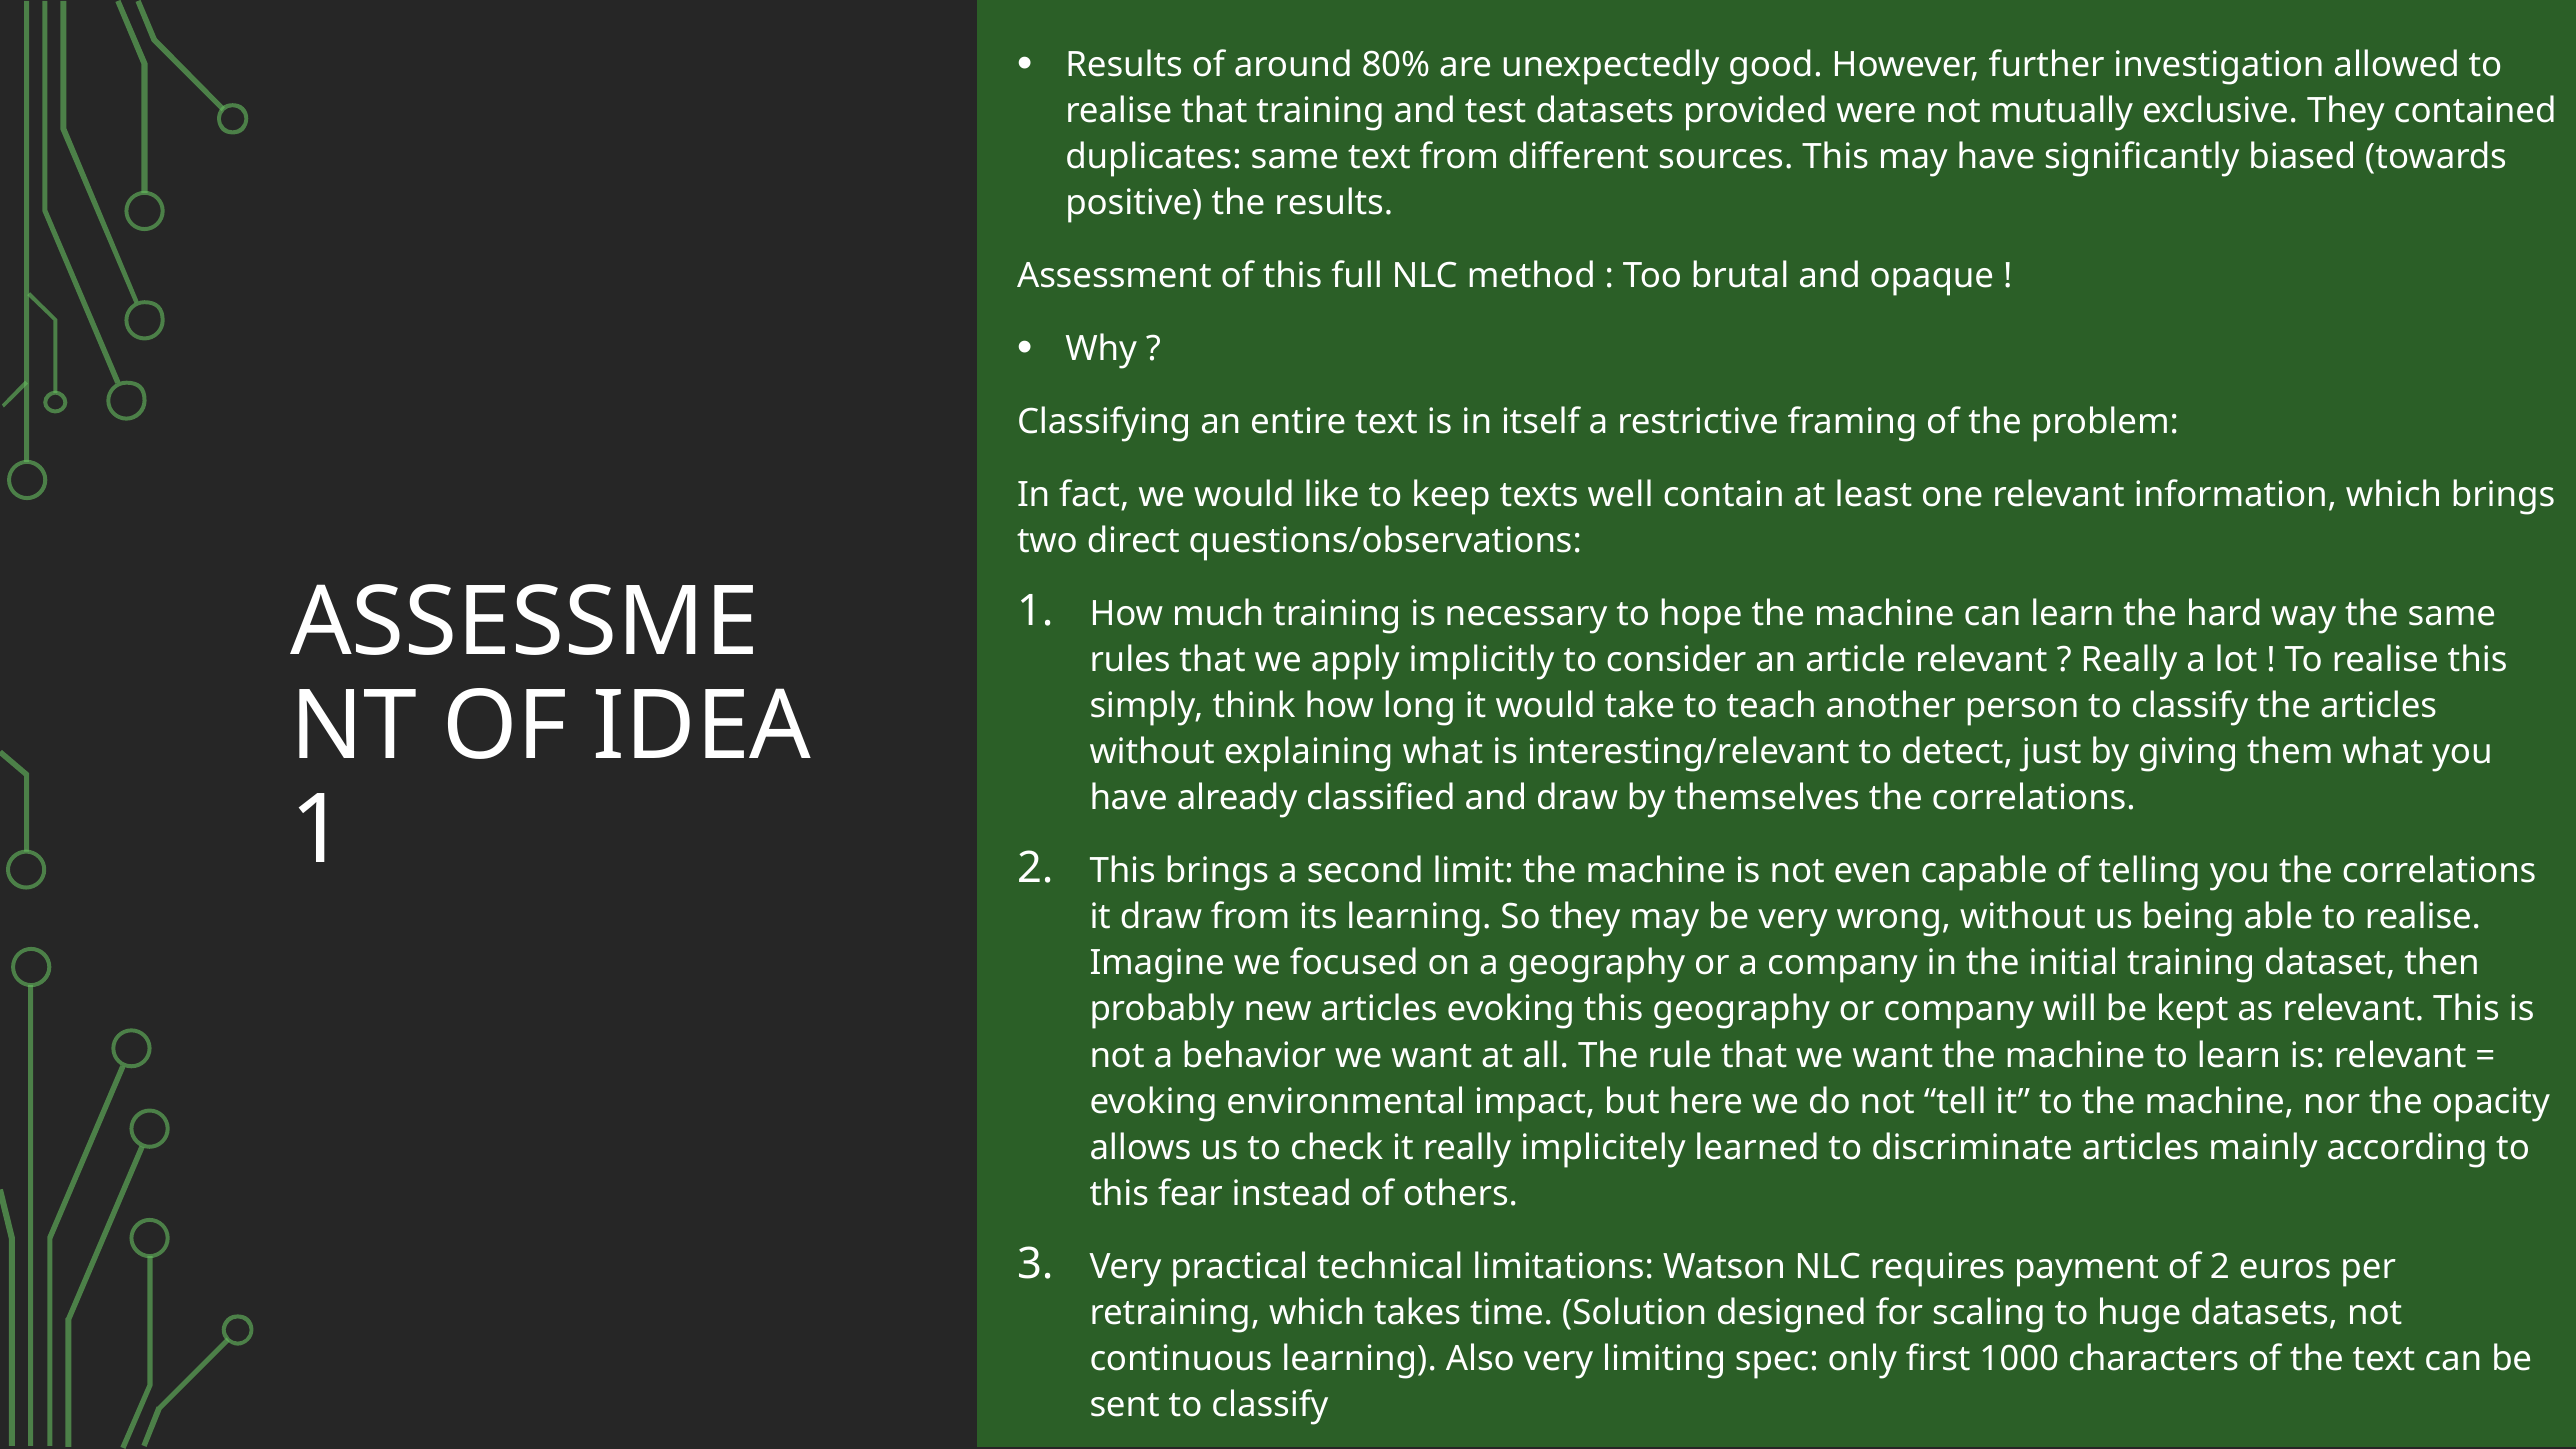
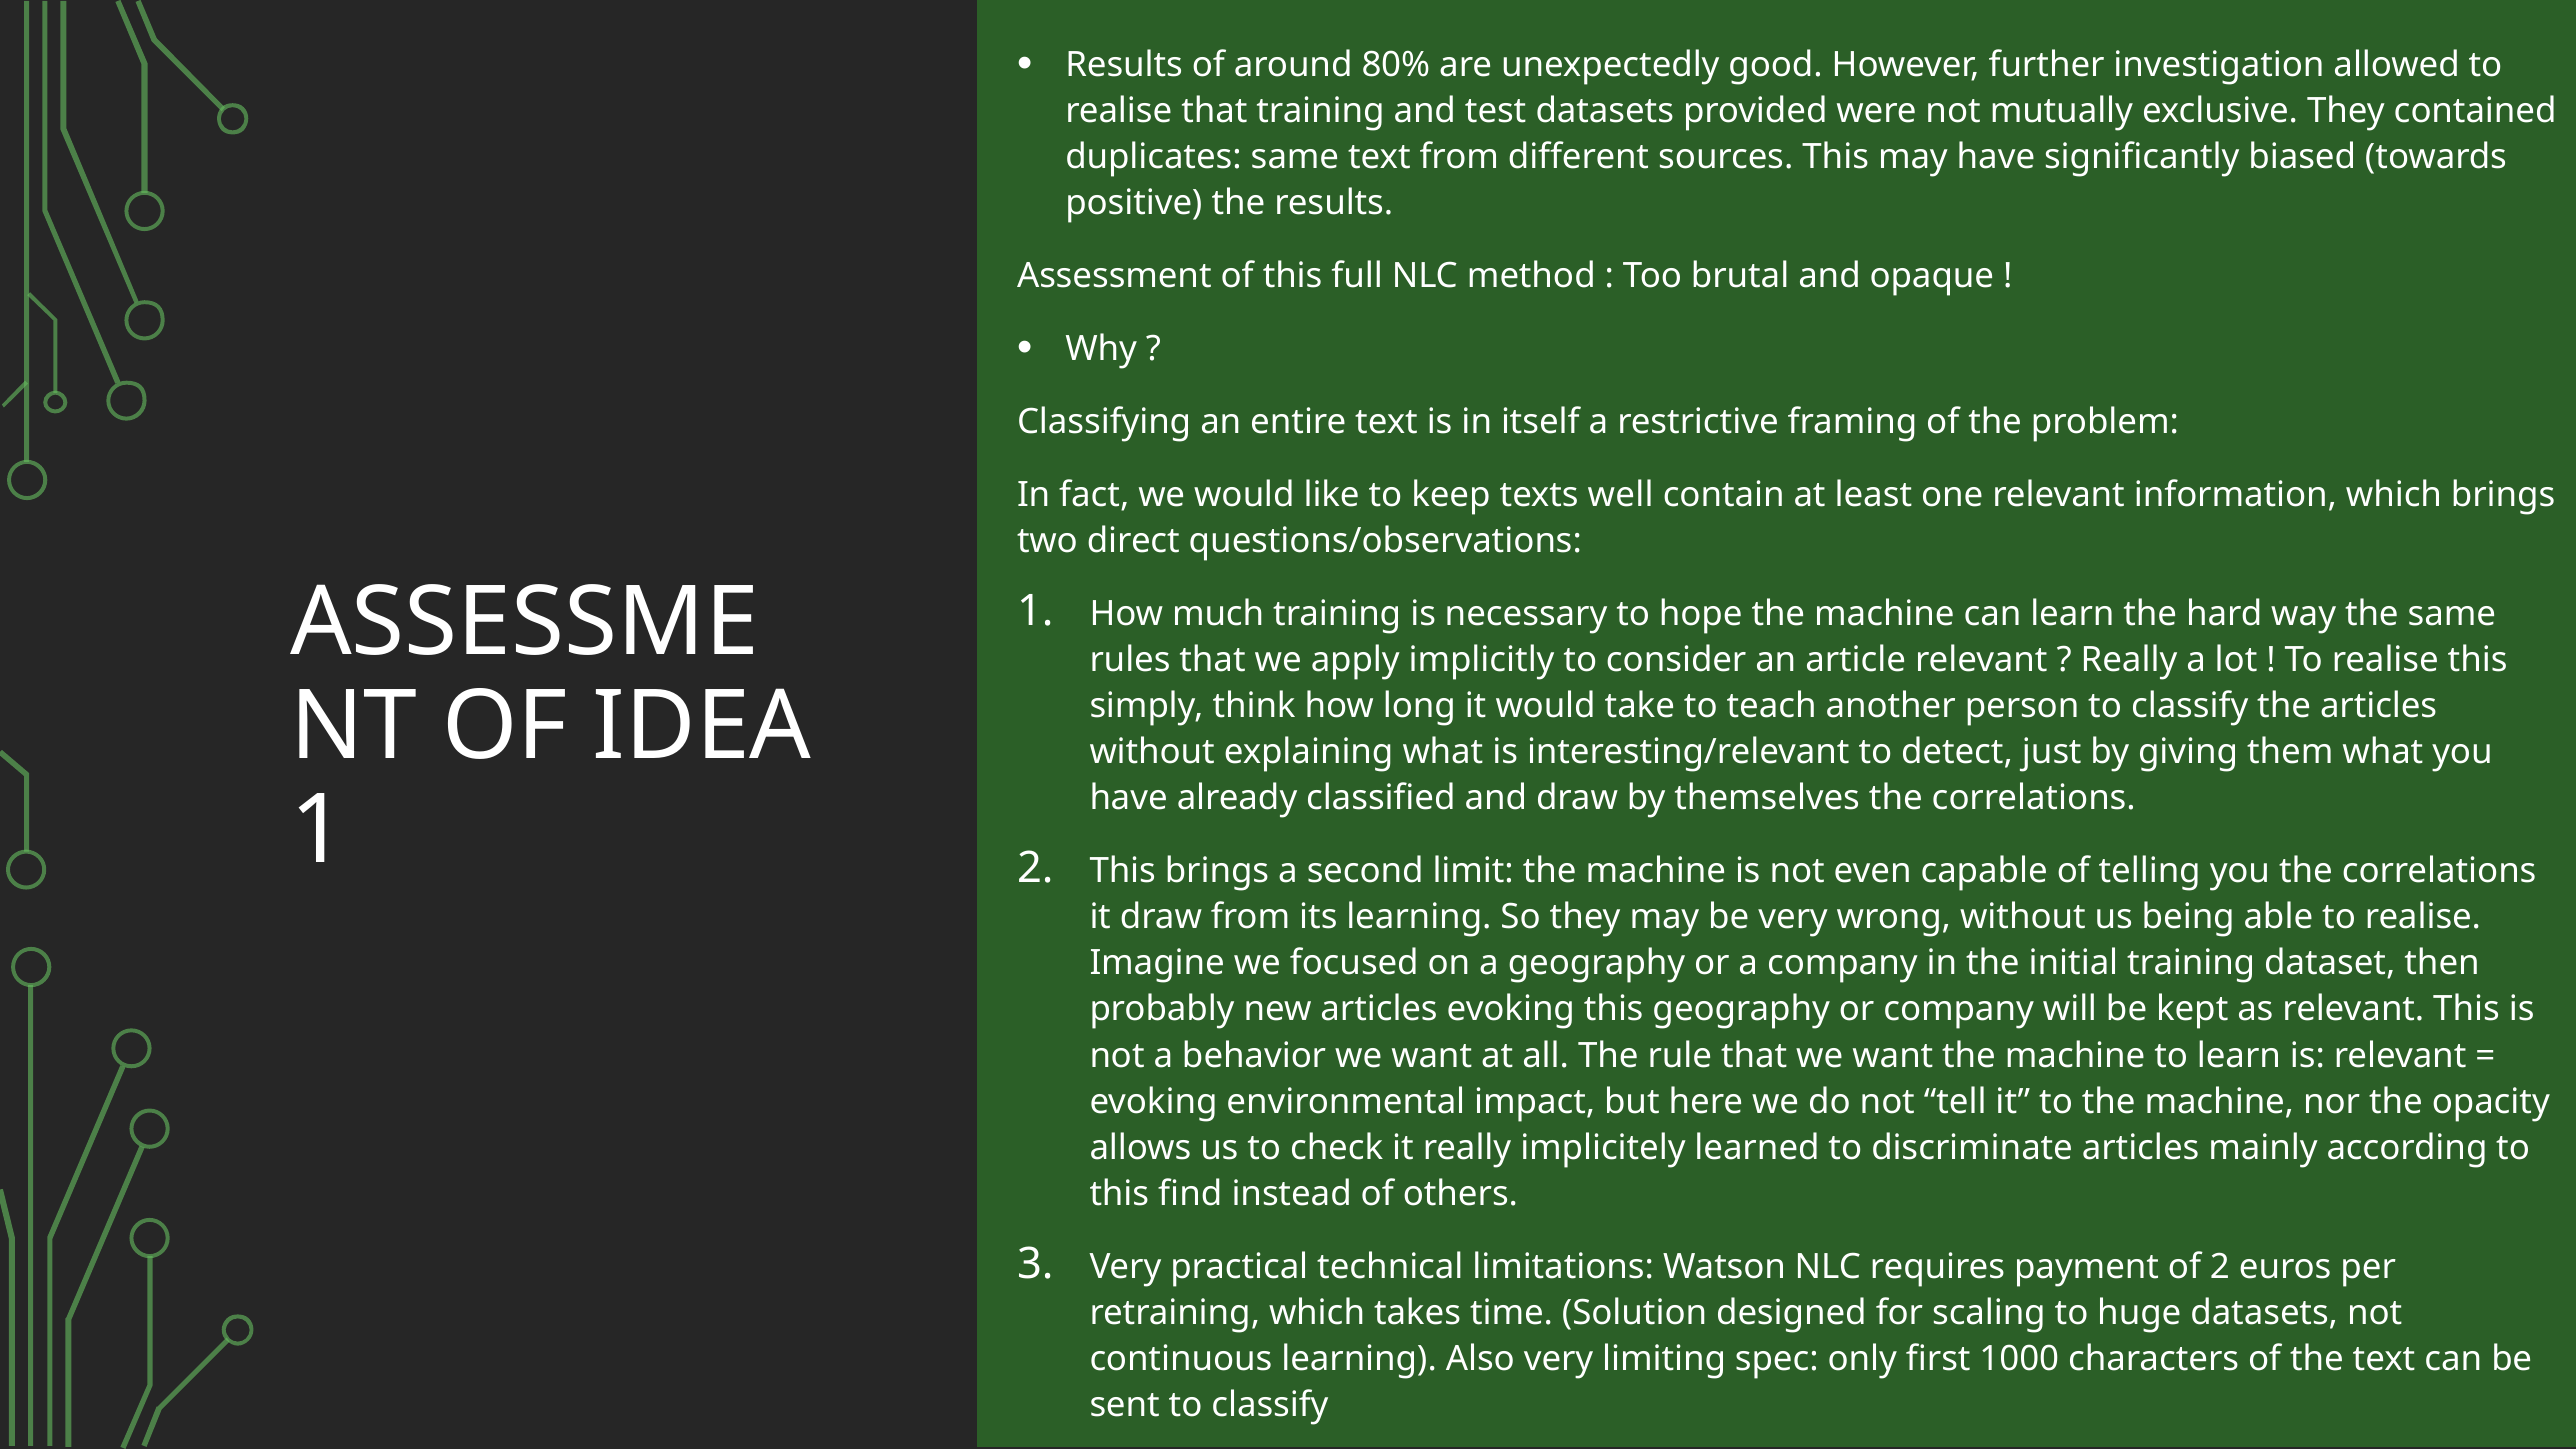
fear: fear -> find
